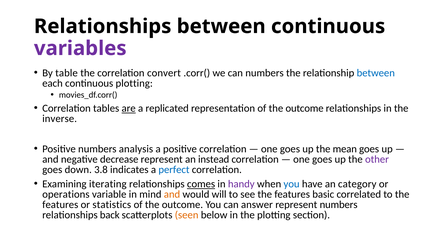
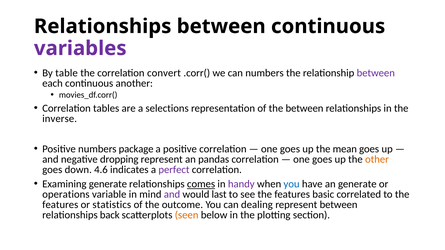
between at (376, 73) colour: blue -> purple
continuous plotting: plotting -> another
are underline: present -> none
replicated: replicated -> selections
representation of the outcome: outcome -> between
analysis: analysis -> package
decrease: decrease -> dropping
instead: instead -> pandas
other colour: purple -> orange
3.8: 3.8 -> 4.6
perfect colour: blue -> purple
Examining iterating: iterating -> generate
an category: category -> generate
and at (172, 195) colour: orange -> purple
will: will -> last
answer: answer -> dealing
represent numbers: numbers -> between
